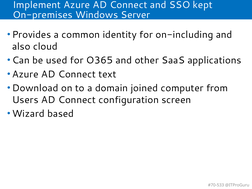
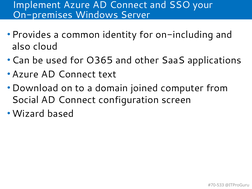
kept: kept -> your
Users: Users -> Social
